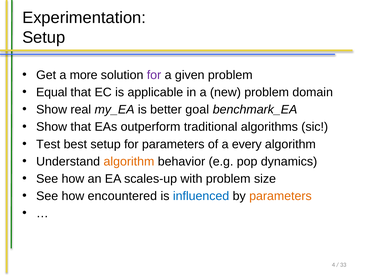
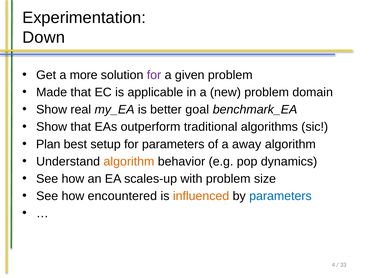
Setup at (44, 37): Setup -> Down
Equal: Equal -> Made
Test: Test -> Plan
every: every -> away
influenced colour: blue -> orange
parameters at (280, 196) colour: orange -> blue
